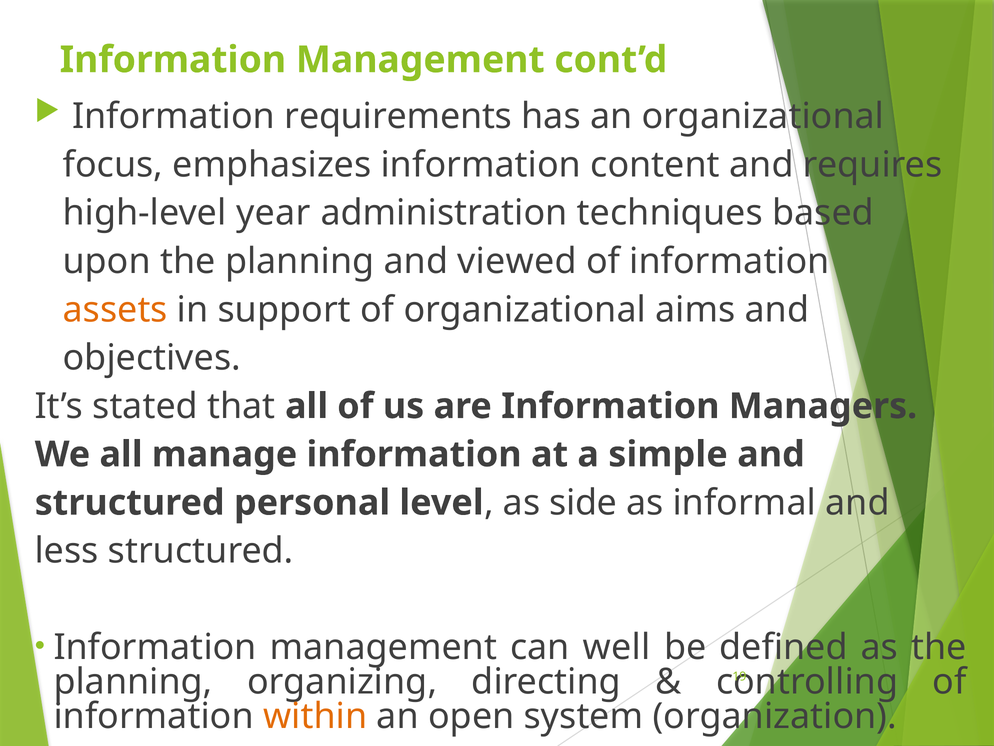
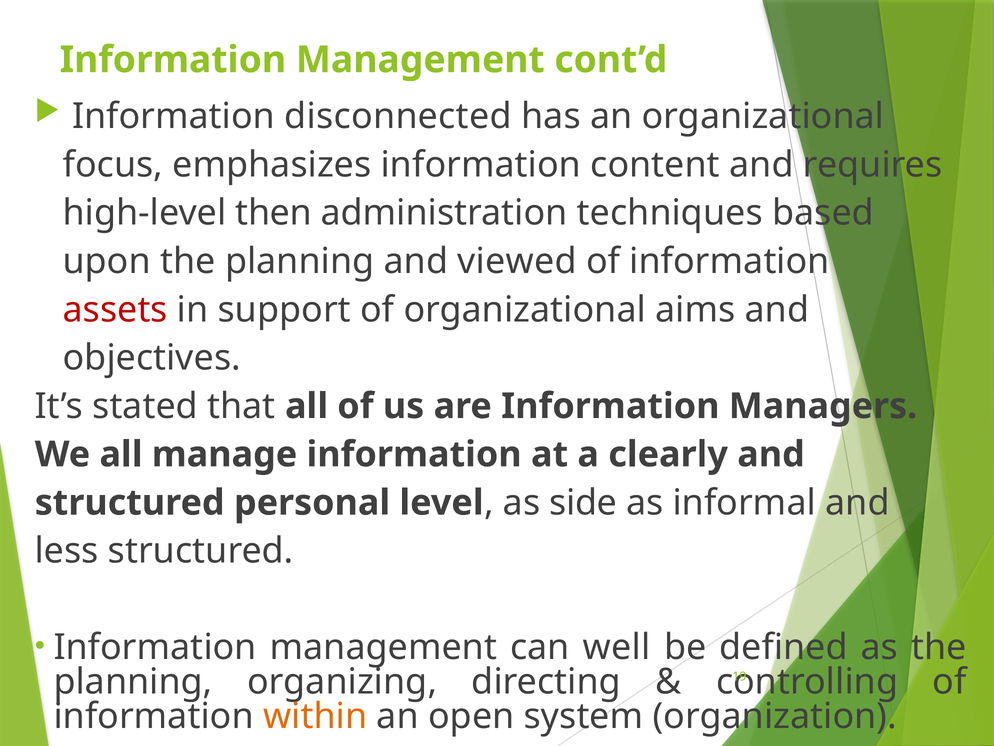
requirements: requirements -> disconnected
year: year -> then
assets colour: orange -> red
simple: simple -> clearly
